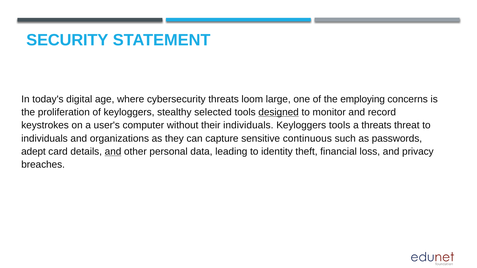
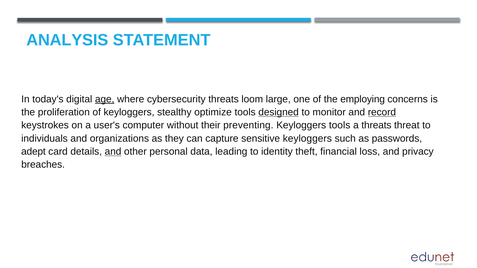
SECURITY: SECURITY -> ANALYSIS
age underline: none -> present
selected: selected -> optimize
record underline: none -> present
their individuals: individuals -> preventing
sensitive continuous: continuous -> keyloggers
